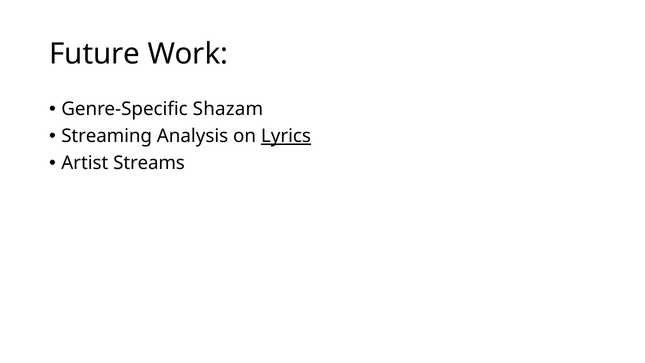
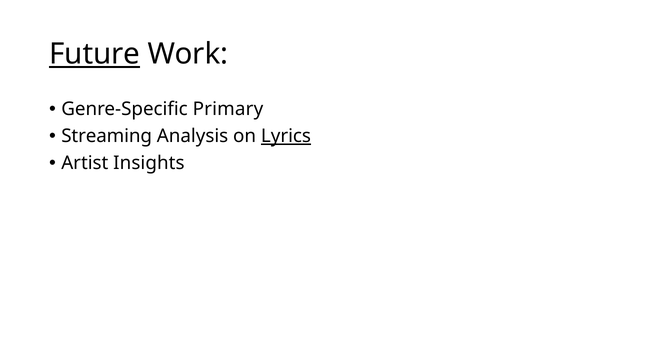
Future underline: none -> present
Shazam: Shazam -> Primary
Streams: Streams -> Insights
